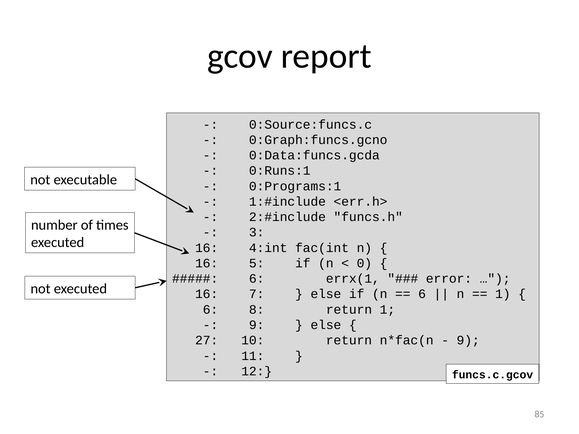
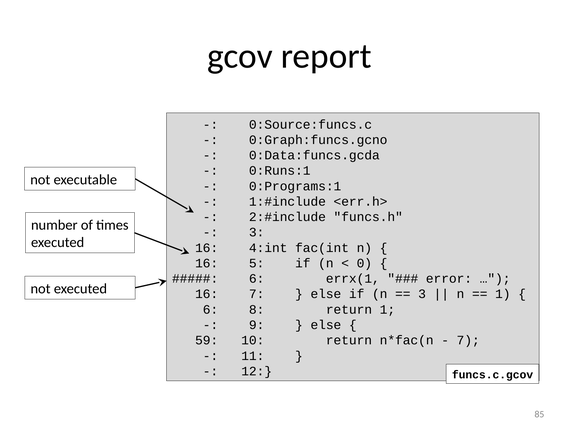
6 at (422, 294): 6 -> 3
27: 27 -> 59
9 at (468, 341): 9 -> 7
